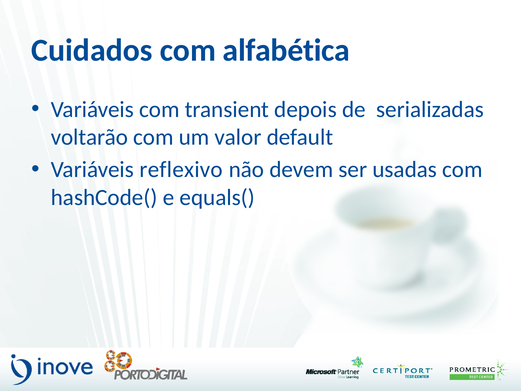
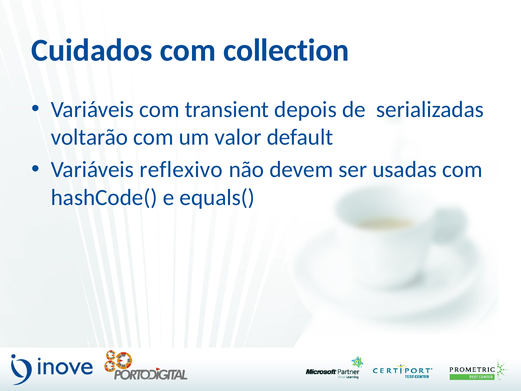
alfabética: alfabética -> collection
